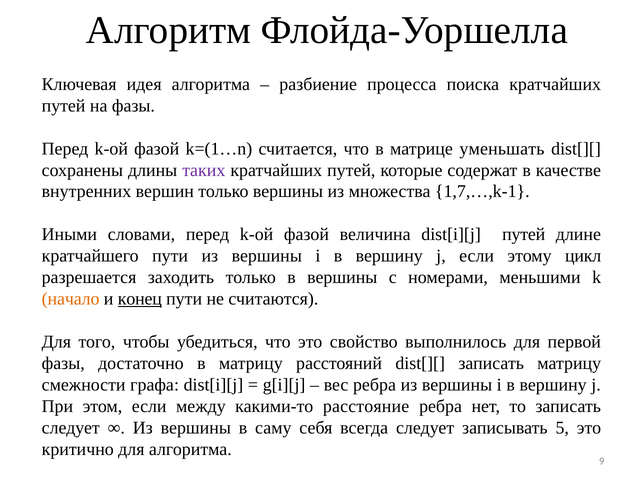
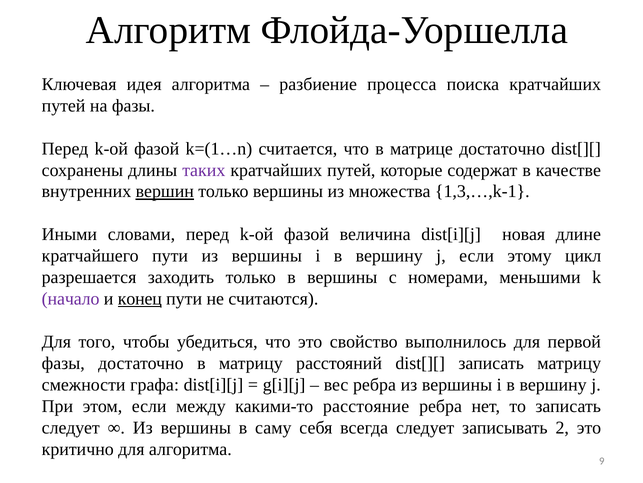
матрице уменьшать: уменьшать -> достаточно
вершин underline: none -> present
1,7,…,k-1: 1,7,…,k-1 -> 1,3,…,k-1
dist[i][j путей: путей -> новая
начало colour: orange -> purple
5: 5 -> 2
